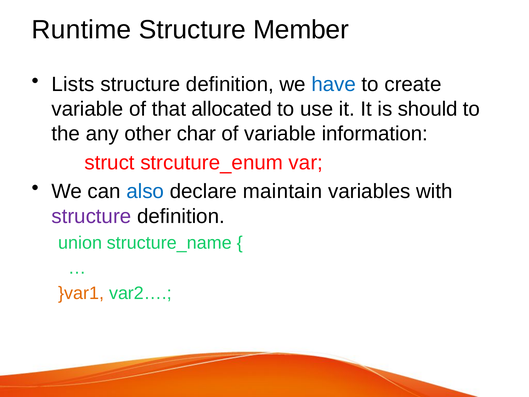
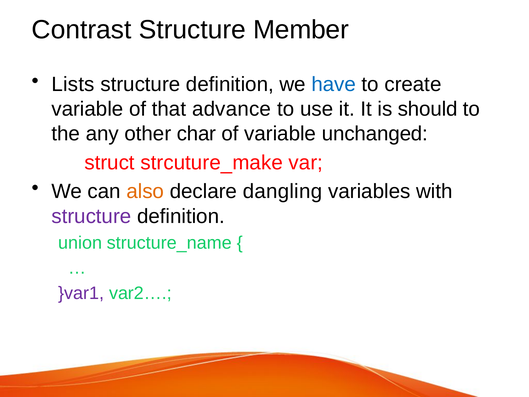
Runtime: Runtime -> Contrast
allocated: allocated -> advance
information: information -> unchanged
strcuture_enum: strcuture_enum -> strcuture_make
also colour: blue -> orange
maintain: maintain -> dangling
}var1 colour: orange -> purple
